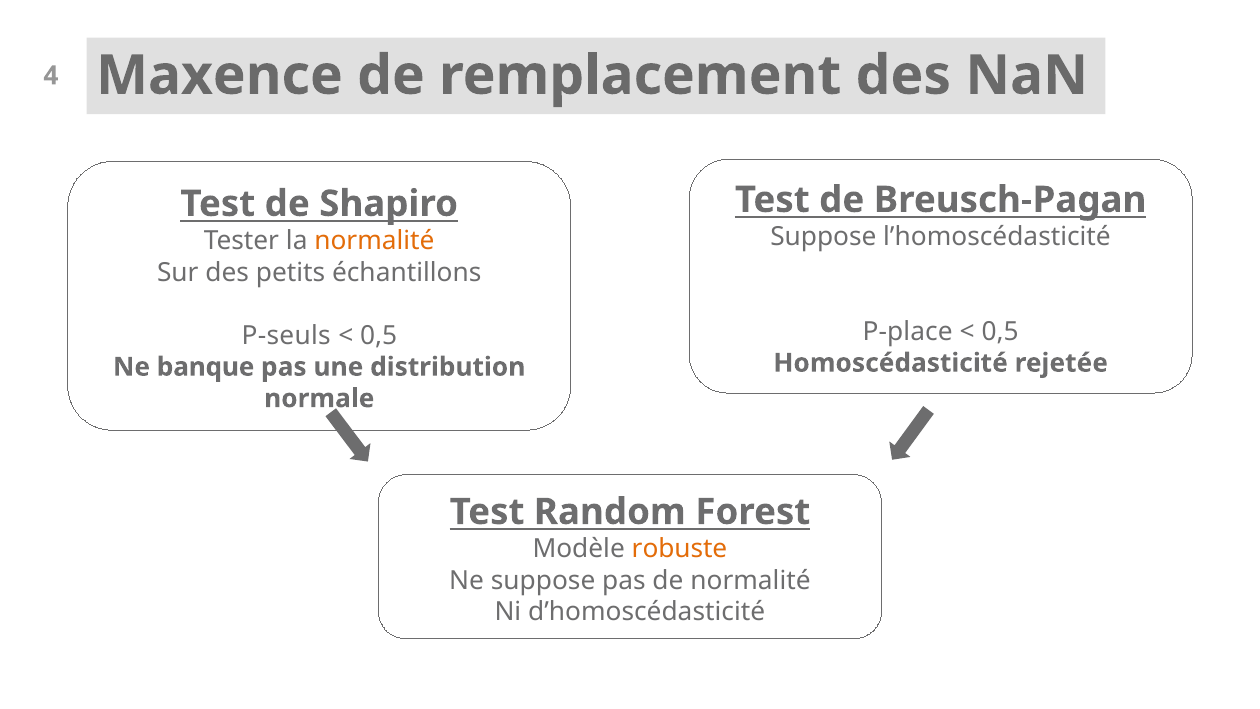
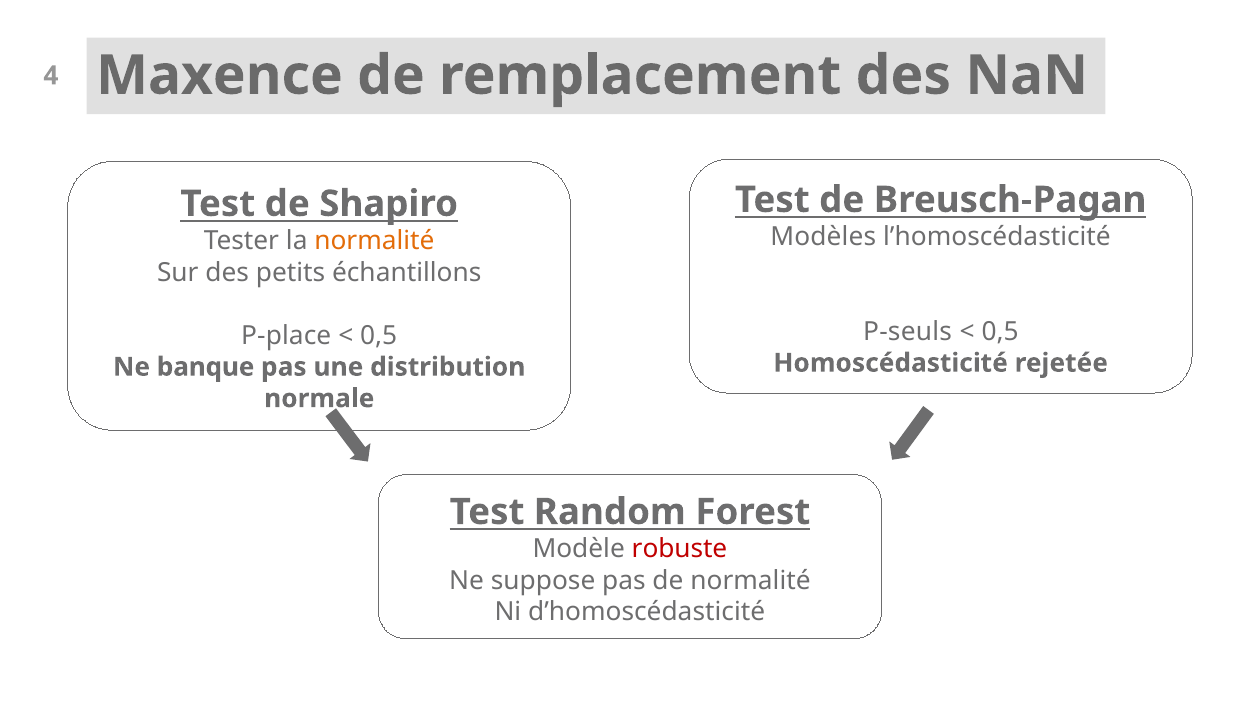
Suppose at (823, 237): Suppose -> Modèles
P-place: P-place -> P-seuls
P-seuls: P-seuls -> P-place
robuste colour: orange -> red
